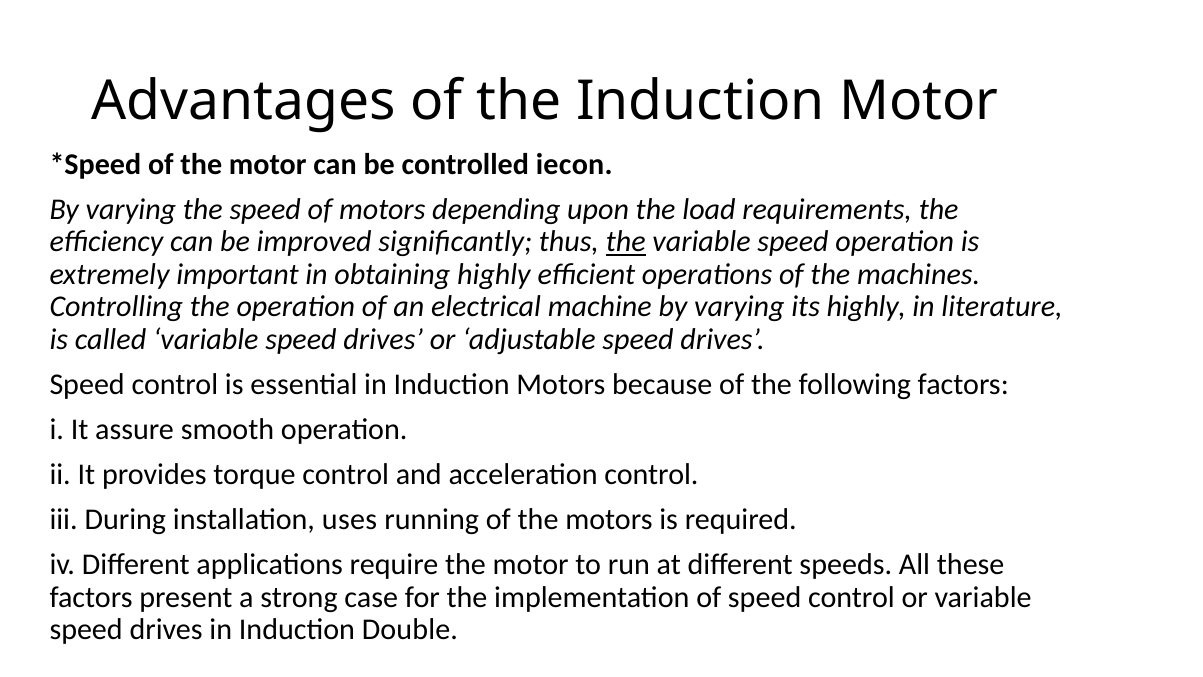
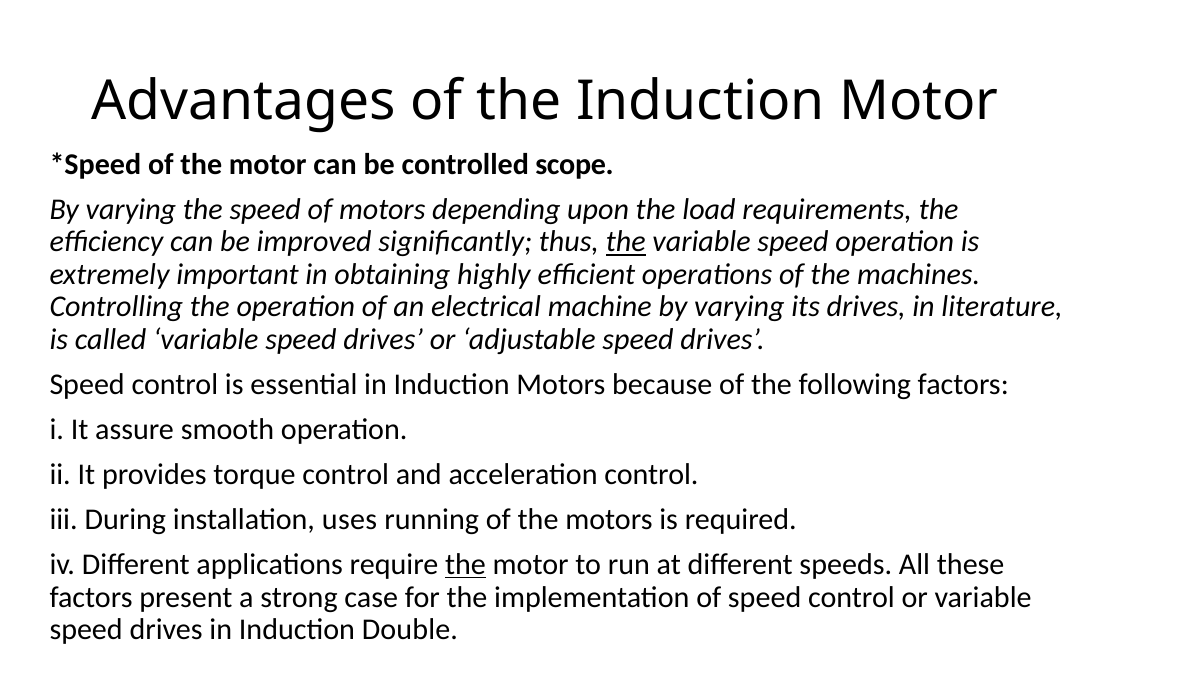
iecon: iecon -> scope
its highly: highly -> drives
the at (465, 564) underline: none -> present
